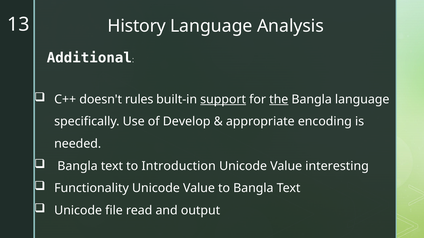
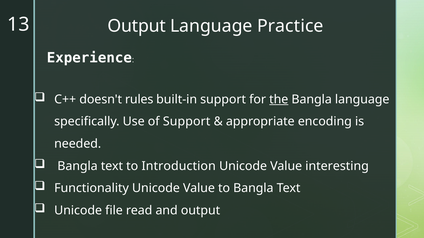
History at (137, 26): History -> Output
Analysis: Analysis -> Practice
Additional: Additional -> Experience
support at (223, 99) underline: present -> none
of Develop: Develop -> Support
